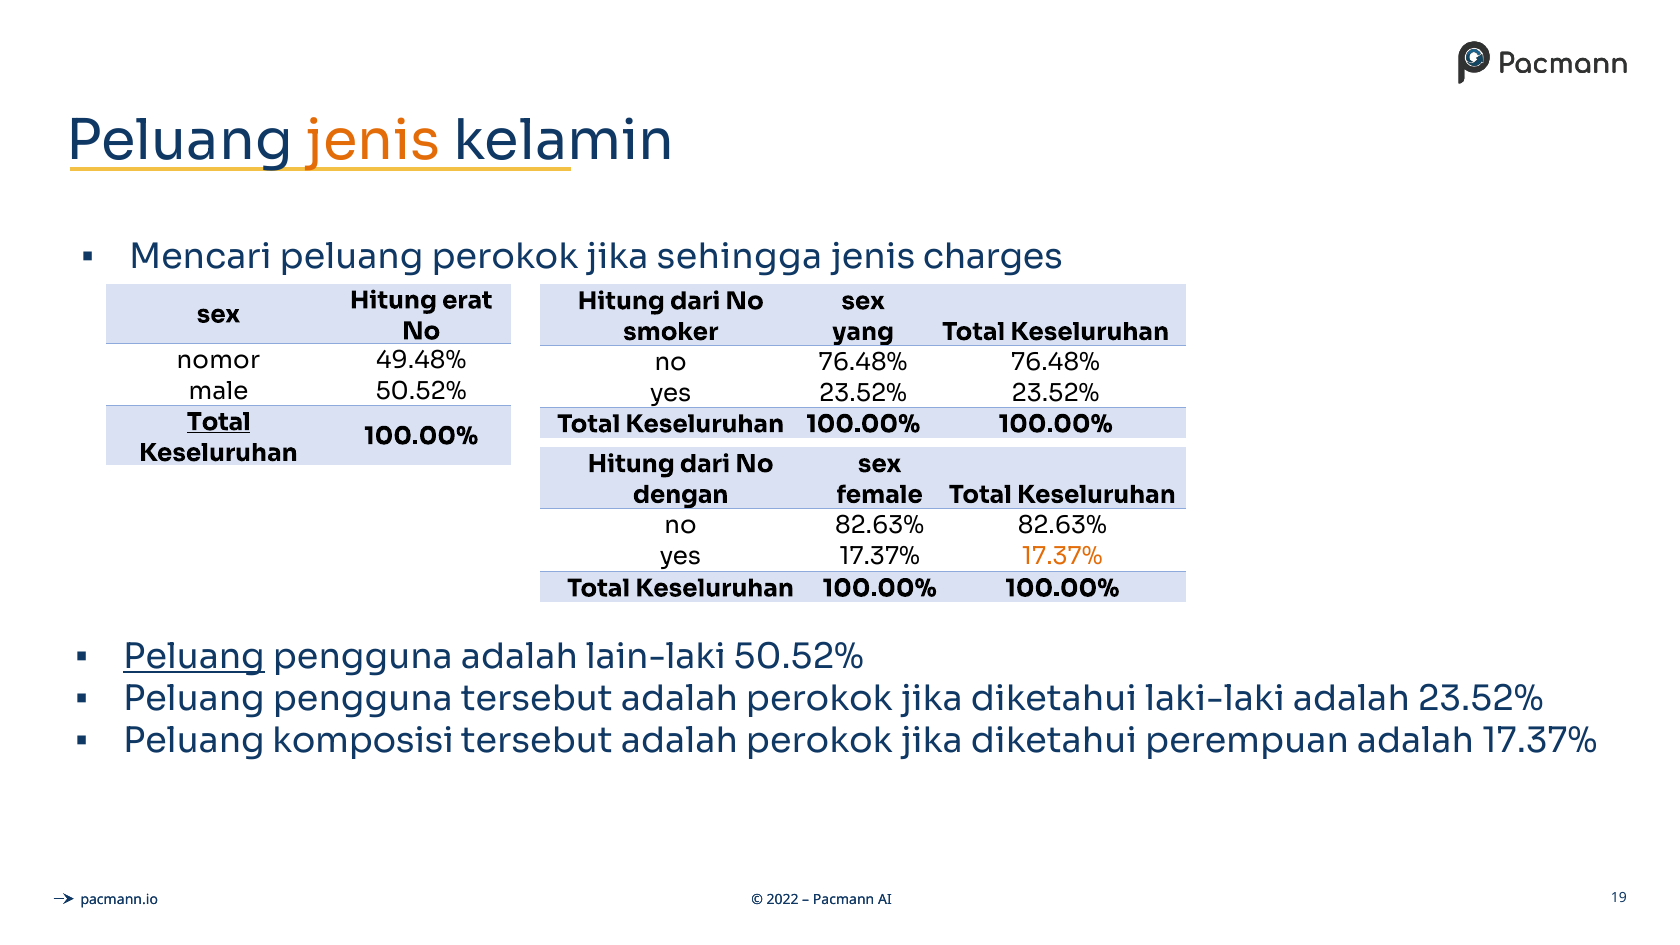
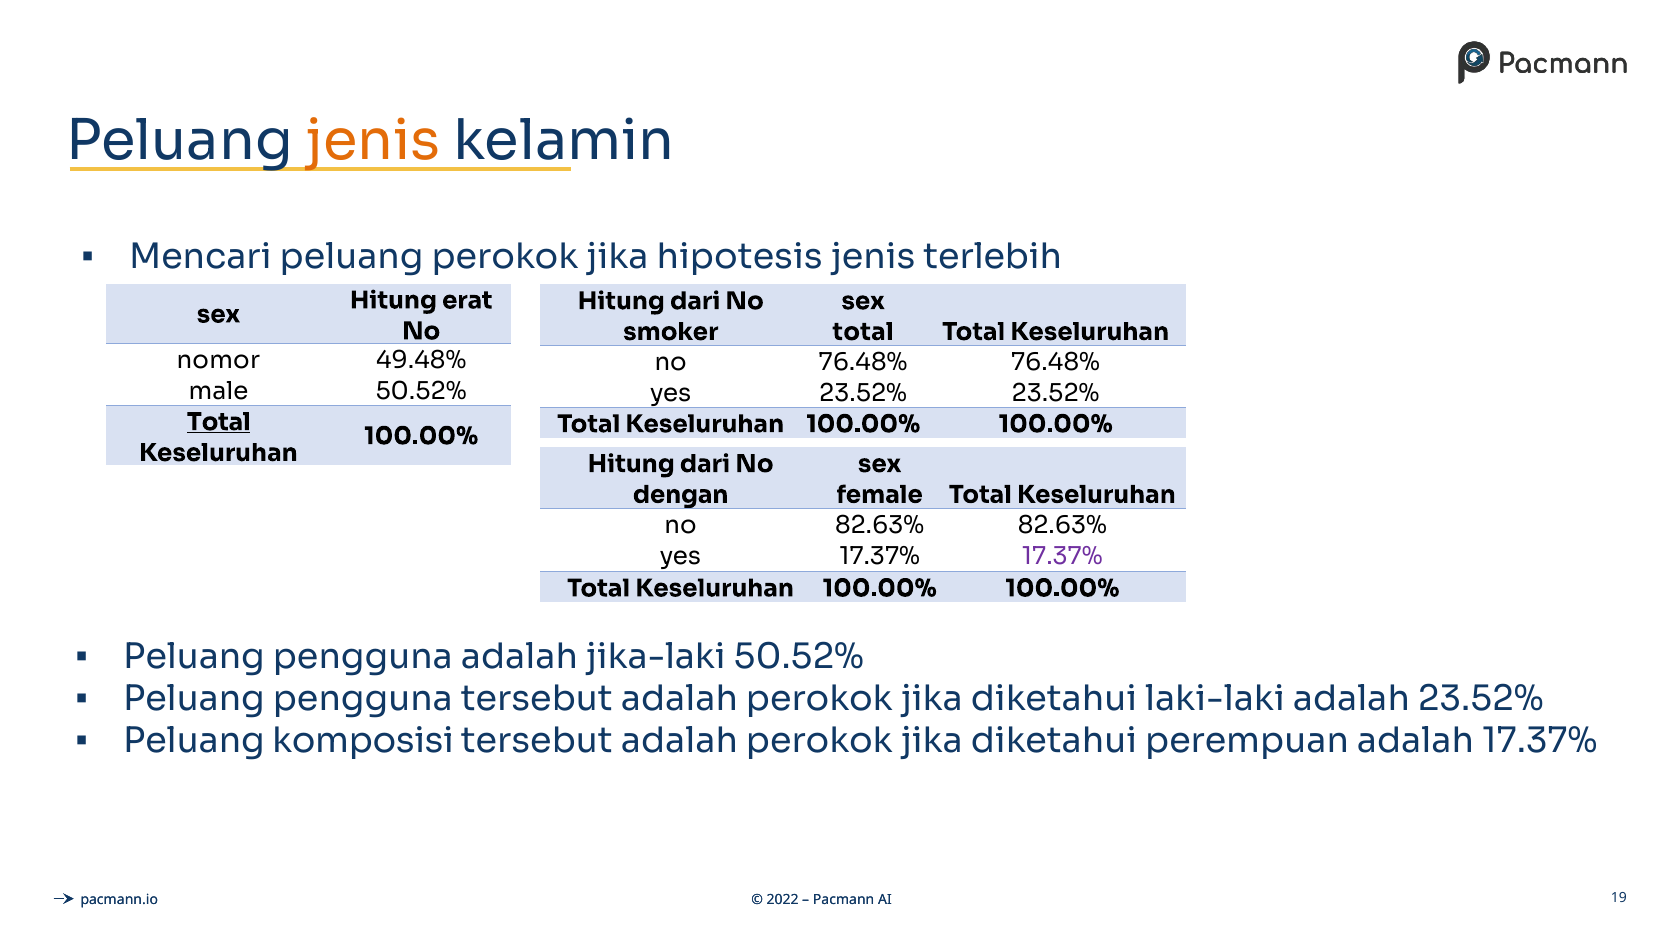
sehingga: sehingga -> hipotesis
charges: charges -> terlebih
smoker yang: yang -> total
17.37% at (1062, 556) colour: orange -> purple
Peluang at (194, 657) underline: present -> none
lain-laki: lain-laki -> jika-laki
